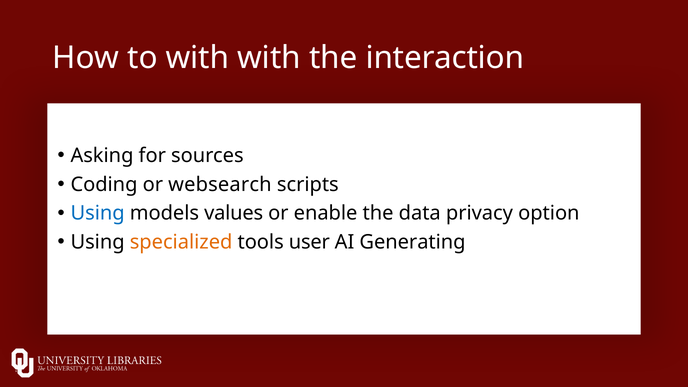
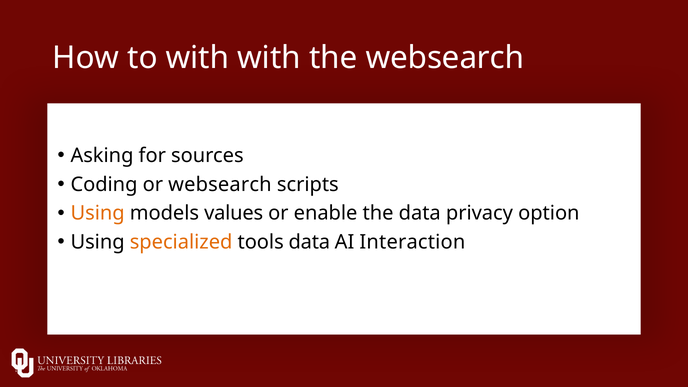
the interaction: interaction -> websearch
Using at (98, 213) colour: blue -> orange
tools user: user -> data
Generating: Generating -> Interaction
